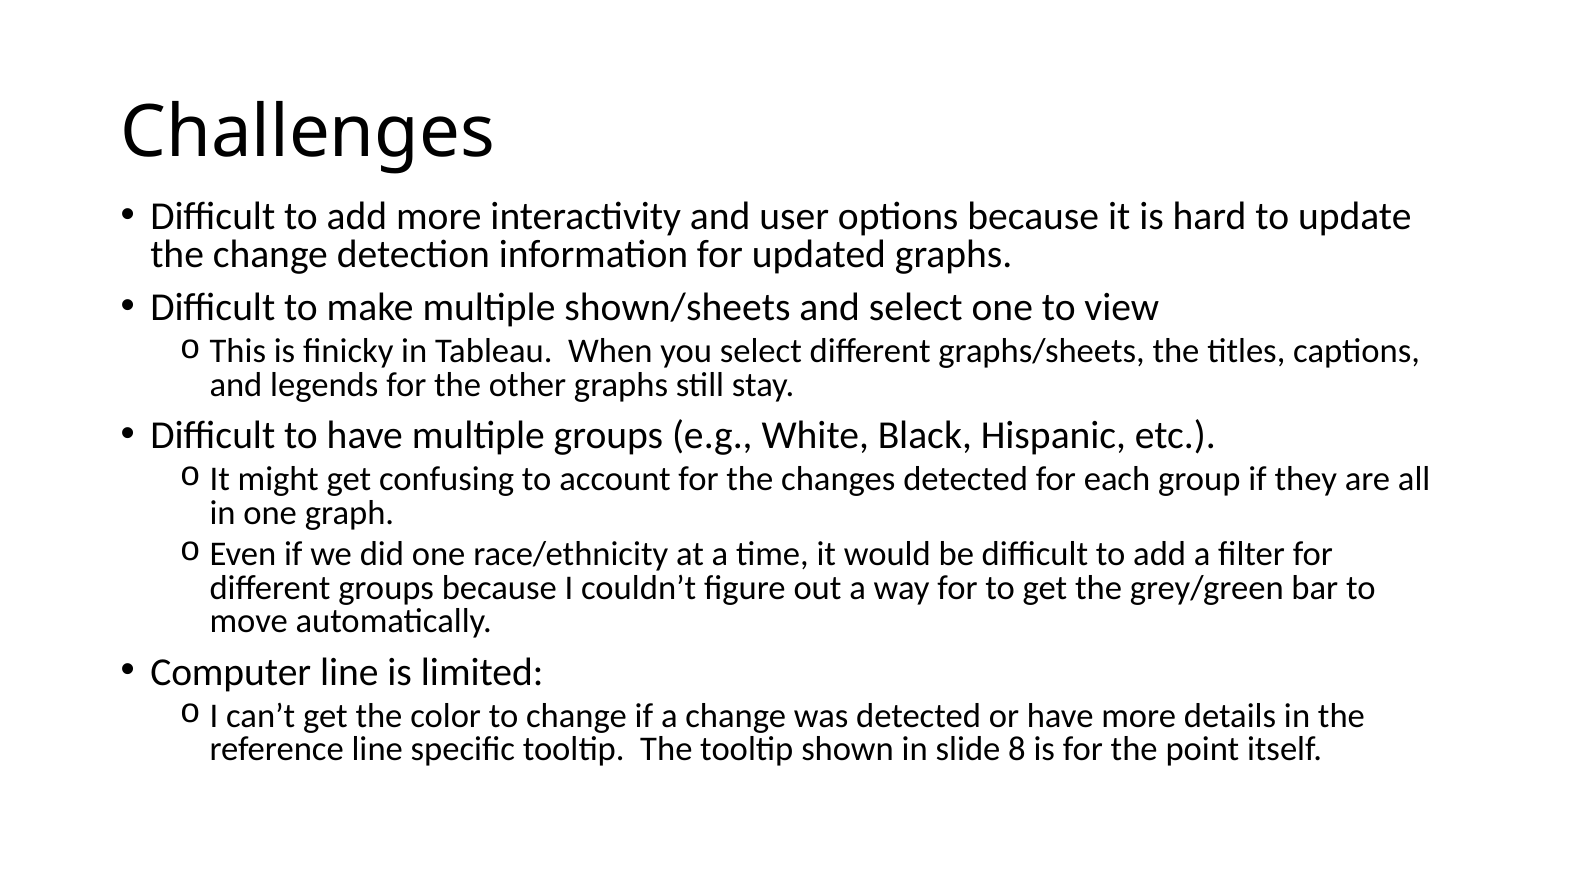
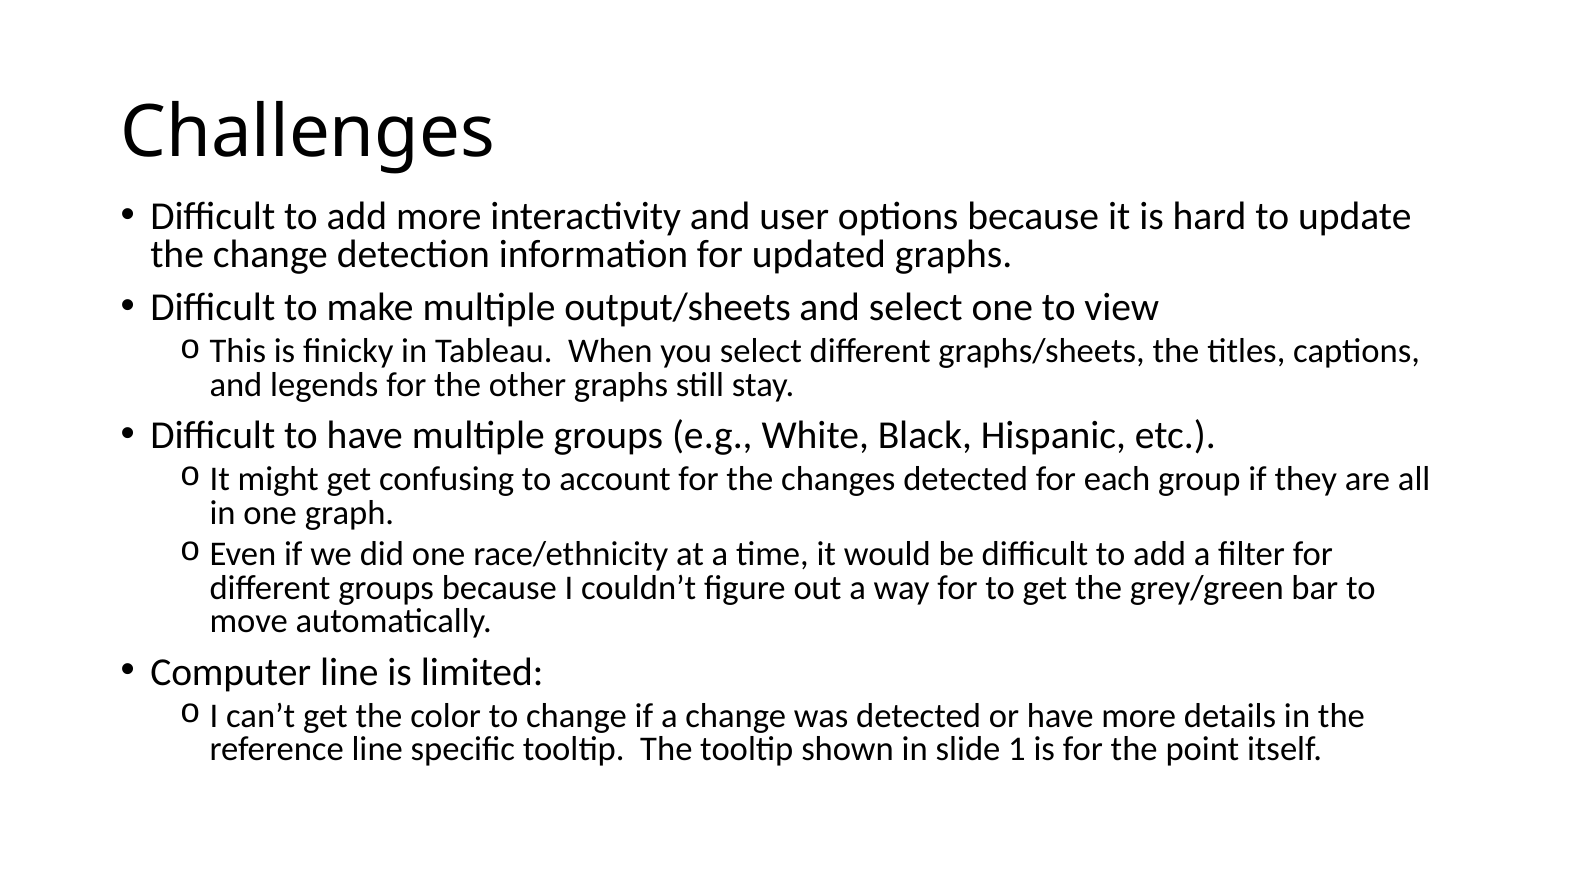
shown/sheets: shown/sheets -> output/sheets
8: 8 -> 1
